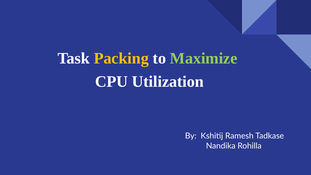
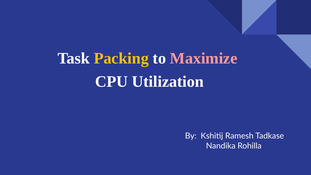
Maximize colour: light green -> pink
